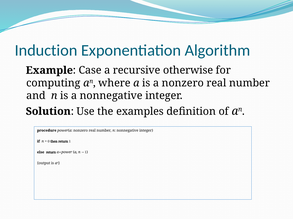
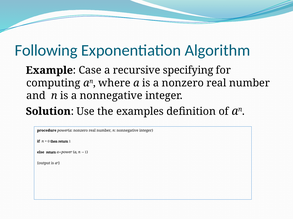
Induction: Induction -> Following
otherwise: otherwise -> specifying
